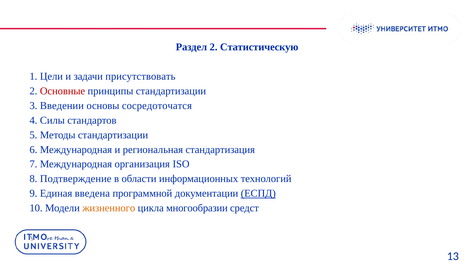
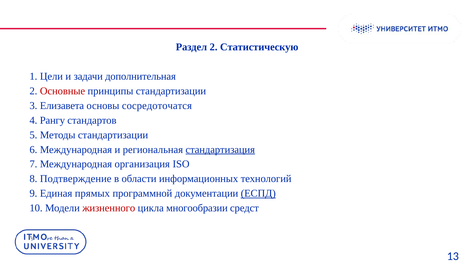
присутствовать: присутствовать -> дополнительная
Введении: Введении -> Елизавета
Силы: Силы -> Рангу
стандартизация underline: none -> present
введена: введена -> прямых
жизненного colour: orange -> red
